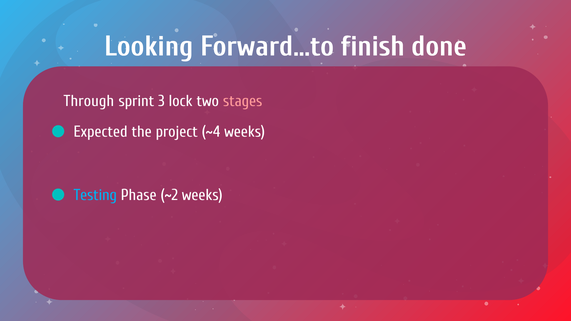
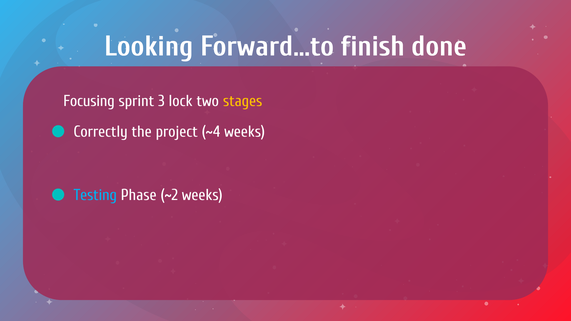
Through: Through -> Focusing
stages colour: pink -> yellow
Expected: Expected -> Correctly
